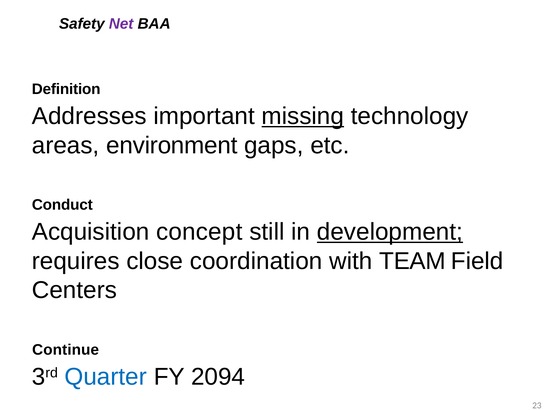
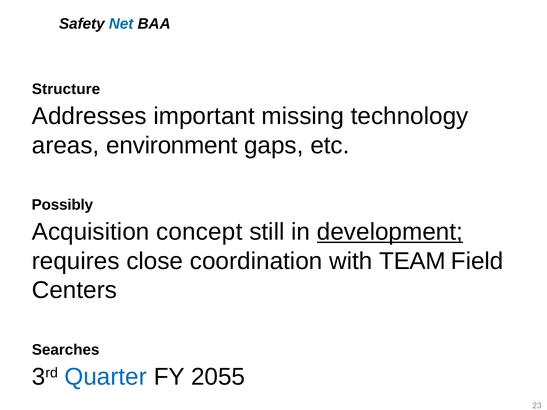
Net colour: purple -> blue
Definition: Definition -> Structure
missing underline: present -> none
Conduct: Conduct -> Possibly
Continue: Continue -> Searches
2094: 2094 -> 2055
